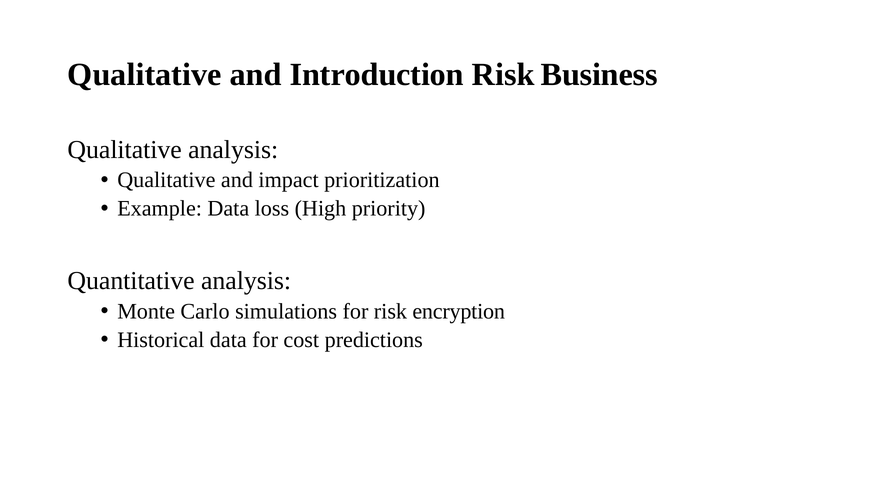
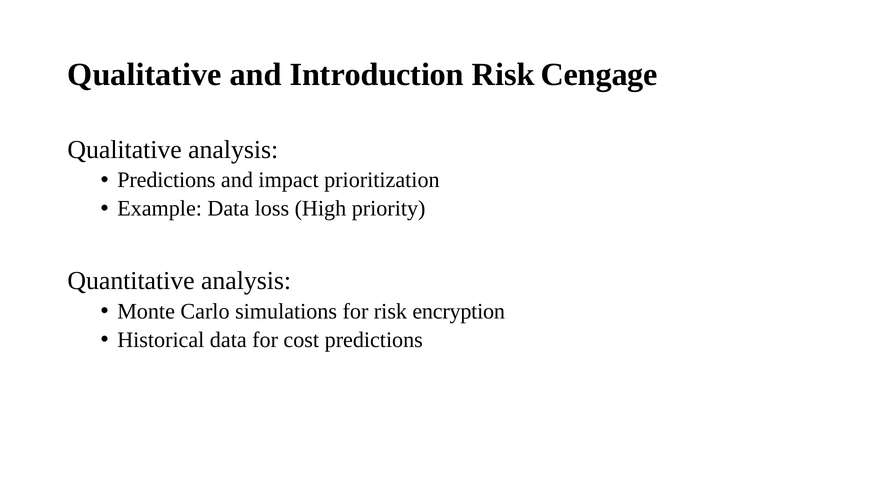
Business: Business -> Cengage
Qualitative at (166, 180): Qualitative -> Predictions
